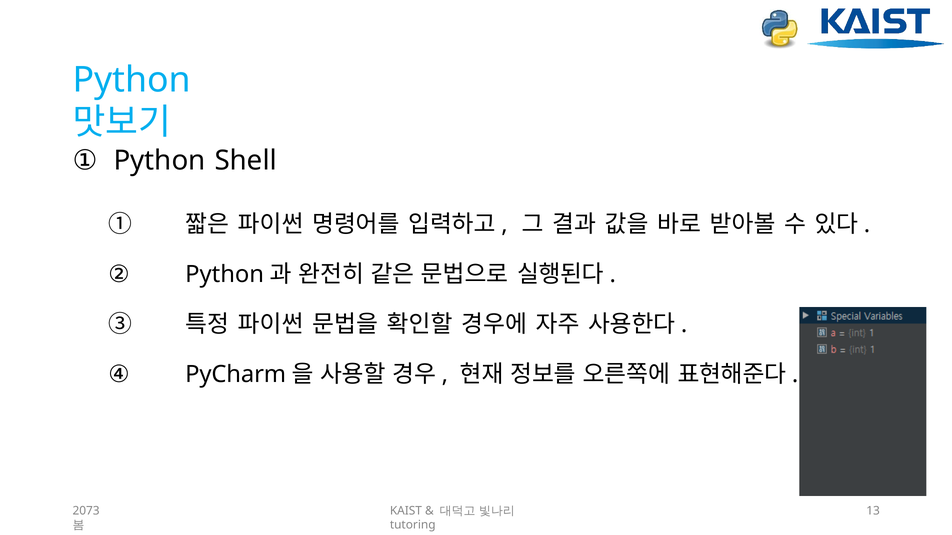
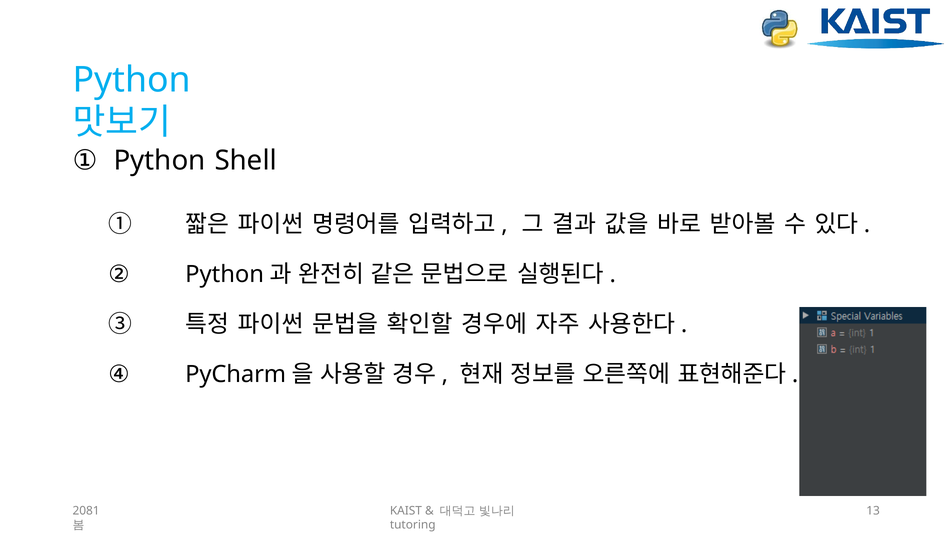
2073: 2073 -> 2081
